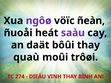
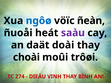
ngôø colour: purple -> blue
bôûi: bôûi -> doài
quaù: quaù -> choài
